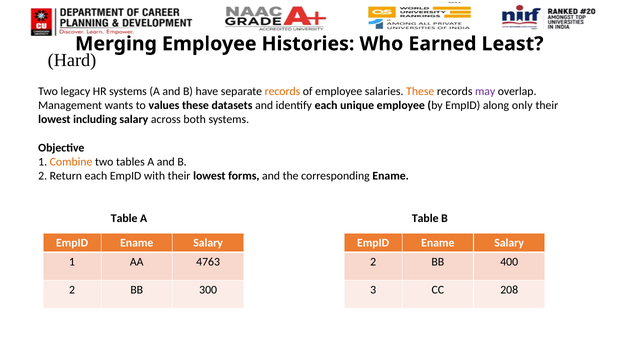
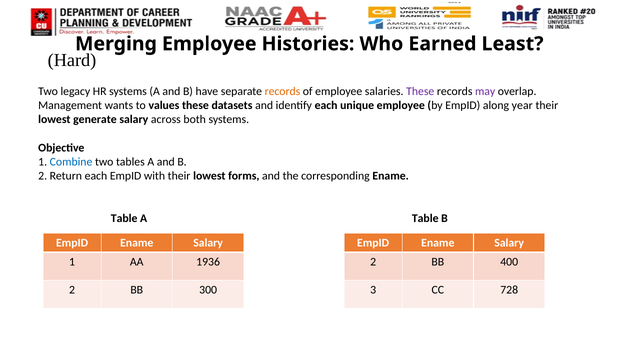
These at (420, 91) colour: orange -> purple
only: only -> year
including: including -> generate
Combine colour: orange -> blue
4763: 4763 -> 1936
208: 208 -> 728
